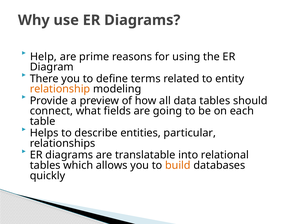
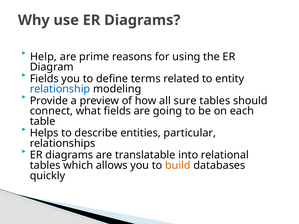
There at (44, 79): There -> Fields
relationship colour: orange -> blue
data: data -> sure
